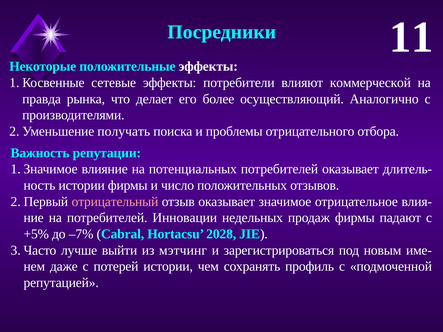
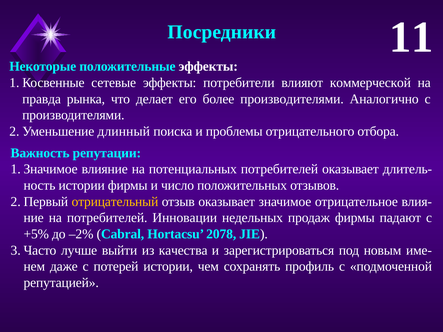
более осуществляющий: осуществляющий -> производителями
получать: получать -> длинный
отрицательный colour: pink -> yellow
–7%: –7% -> –2%
2028: 2028 -> 2078
мэтчинг: мэтчинг -> качества
